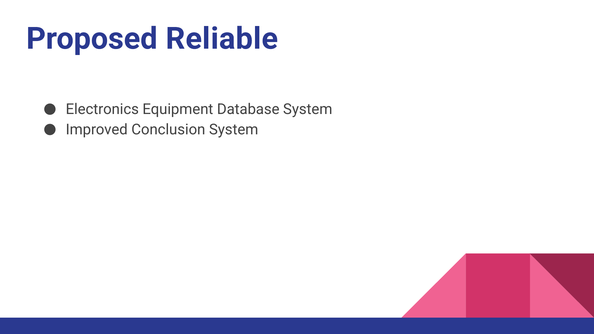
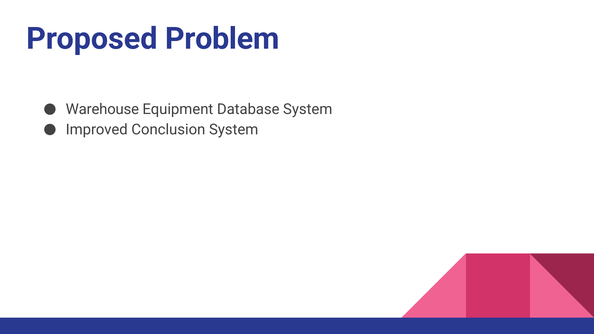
Reliable: Reliable -> Problem
Electronics: Electronics -> Warehouse
